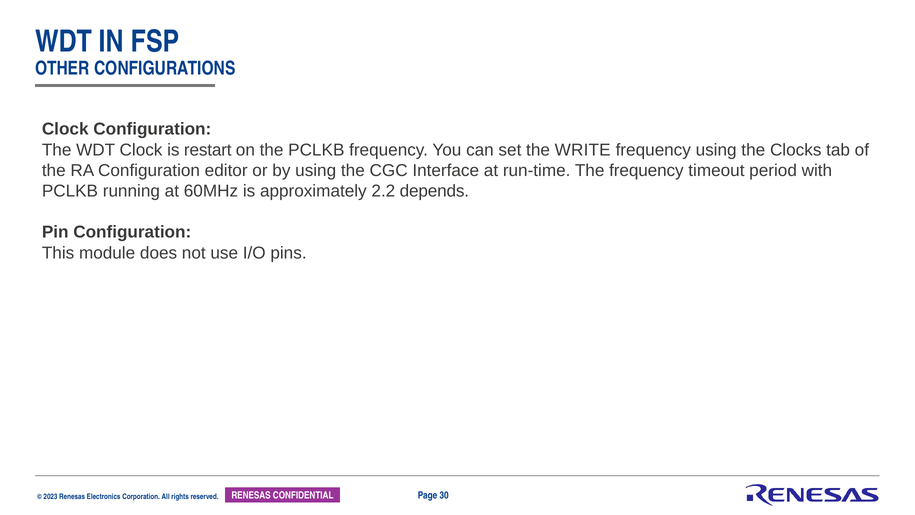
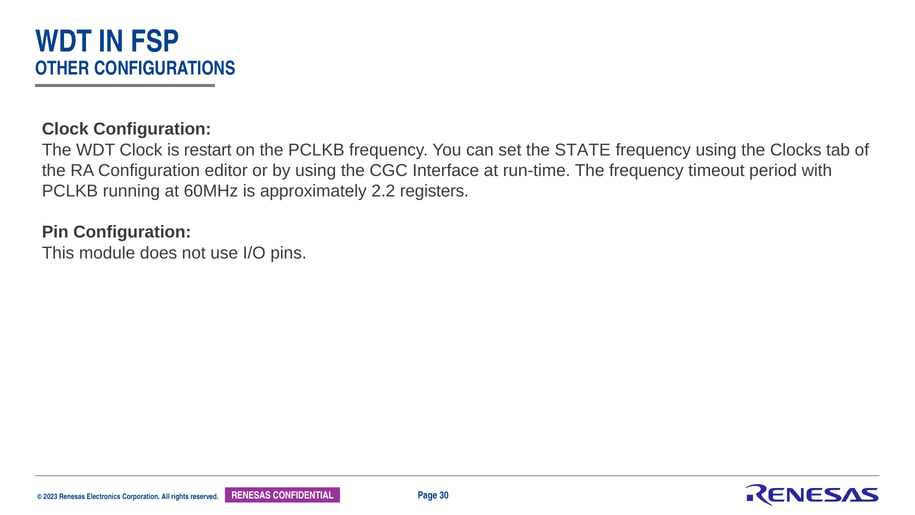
WRITE: WRITE -> STATE
depends: depends -> registers
